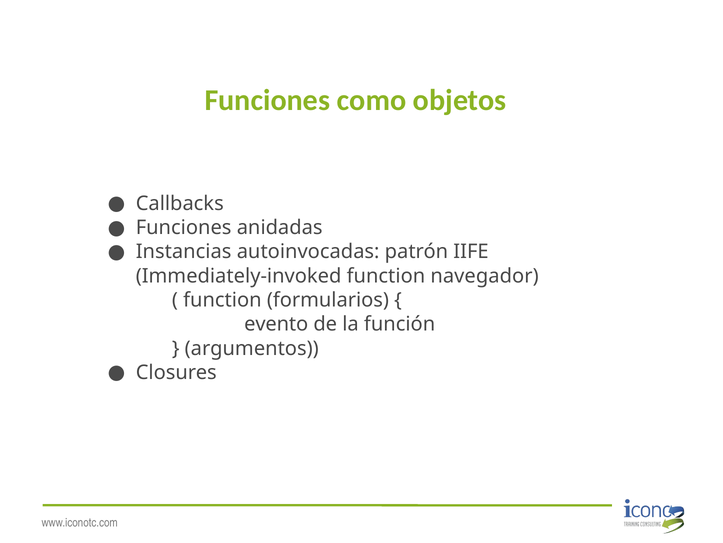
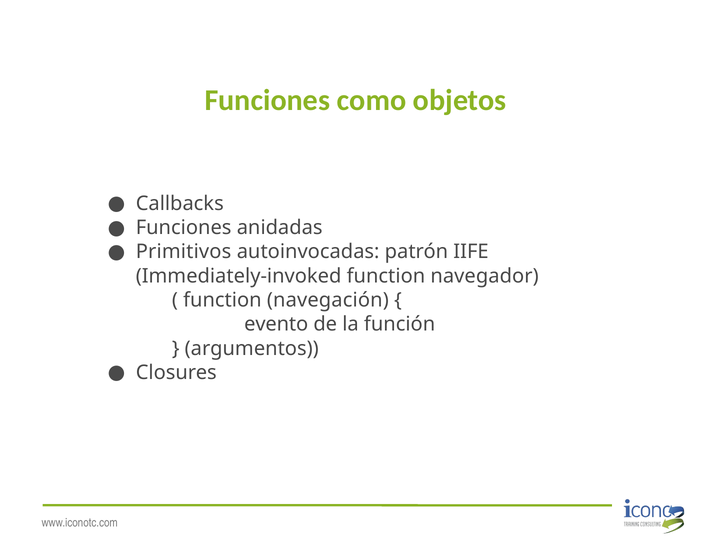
Instancias: Instancias -> Primitivos
formularios: formularios -> navegación
